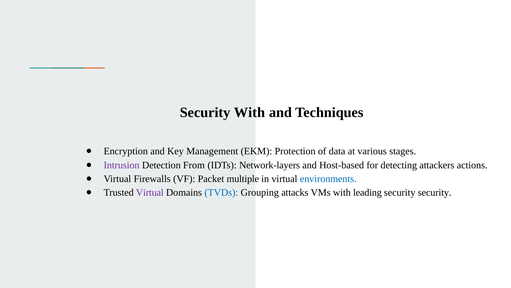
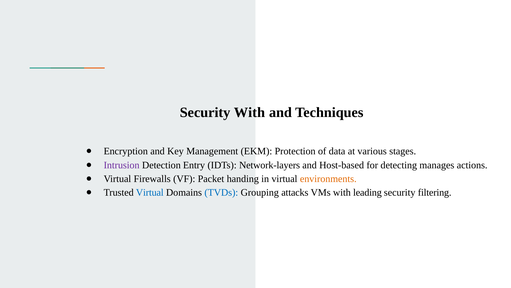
From: From -> Entry
attackers: attackers -> manages
multiple: multiple -> handing
environments colour: blue -> orange
Virtual at (150, 192) colour: purple -> blue
security security: security -> filtering
